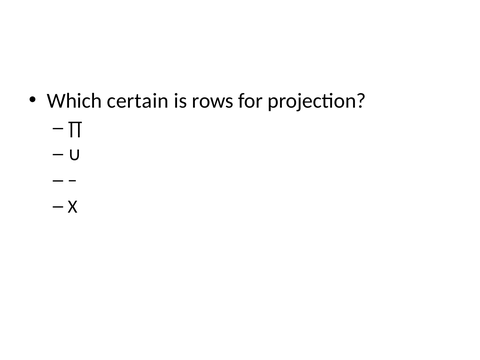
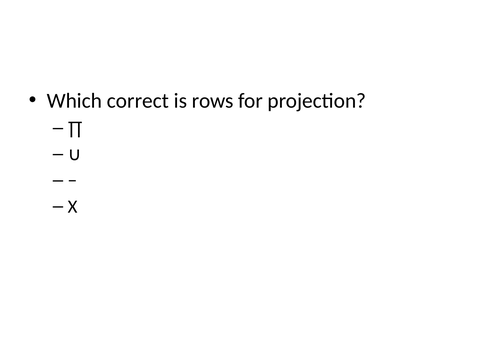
certain: certain -> correct
